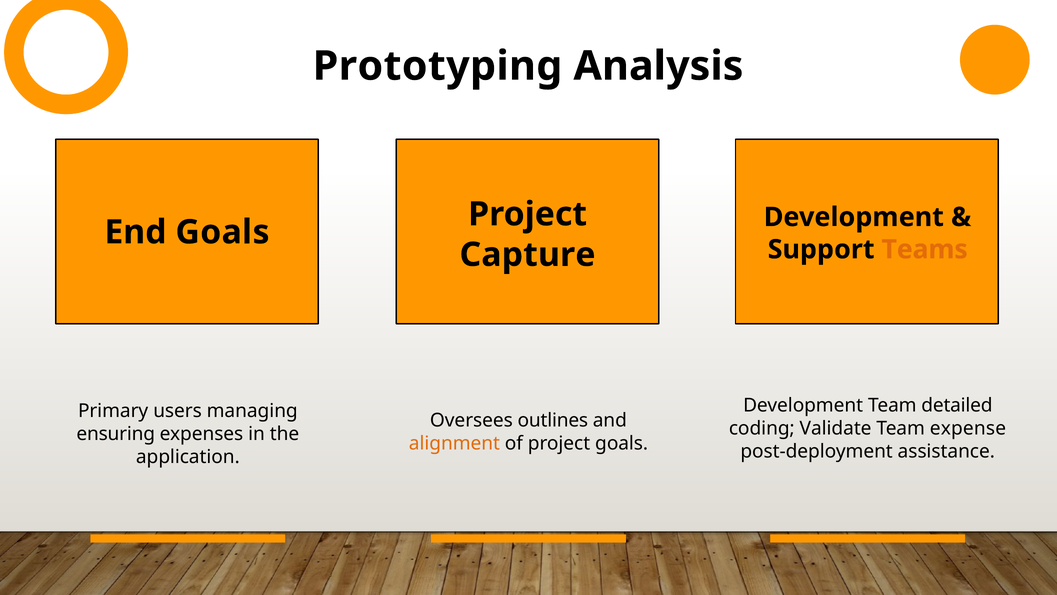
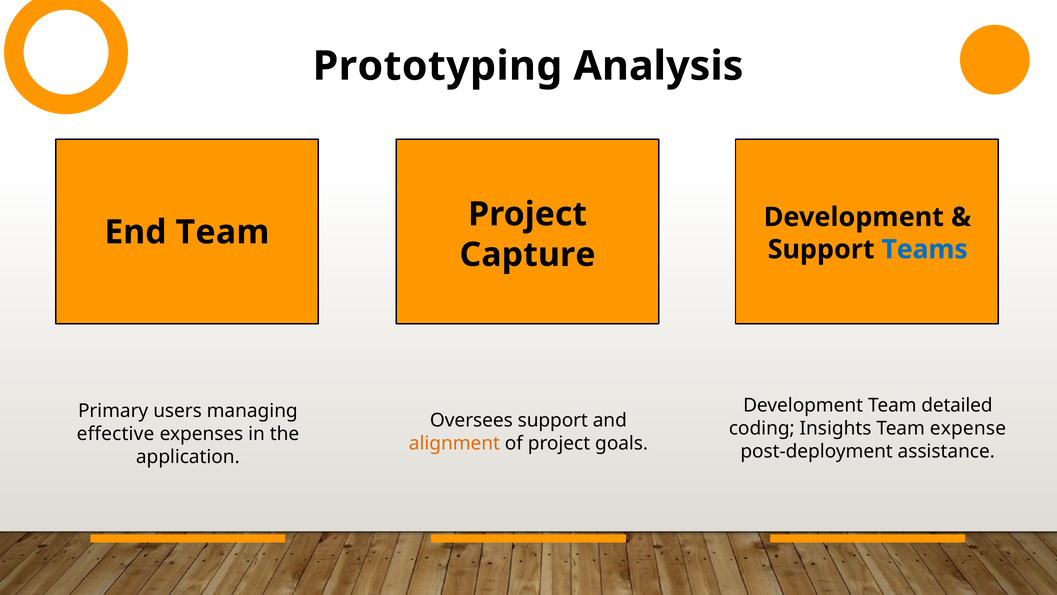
End Goals: Goals -> Team
Teams colour: orange -> blue
Oversees outlines: outlines -> support
Validate: Validate -> Insights
ensuring: ensuring -> effective
